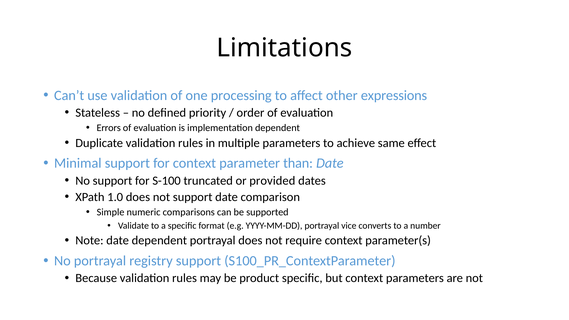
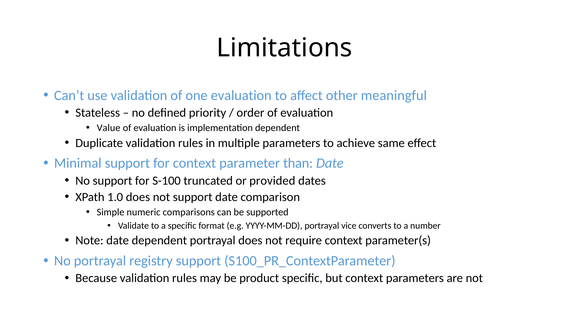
one processing: processing -> evaluation
expressions: expressions -> meaningful
Errors: Errors -> Value
